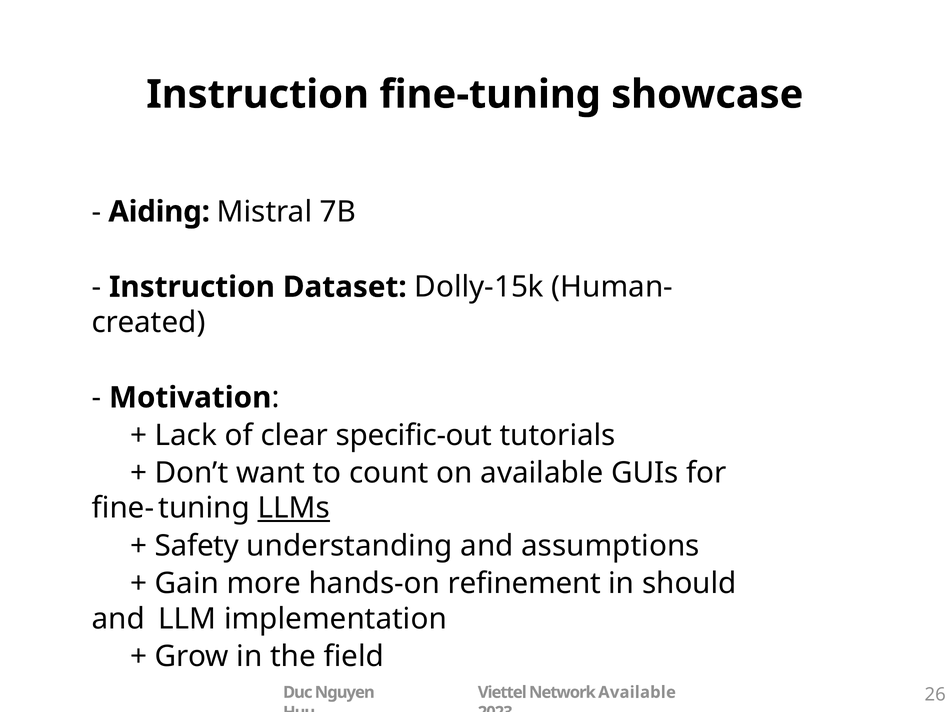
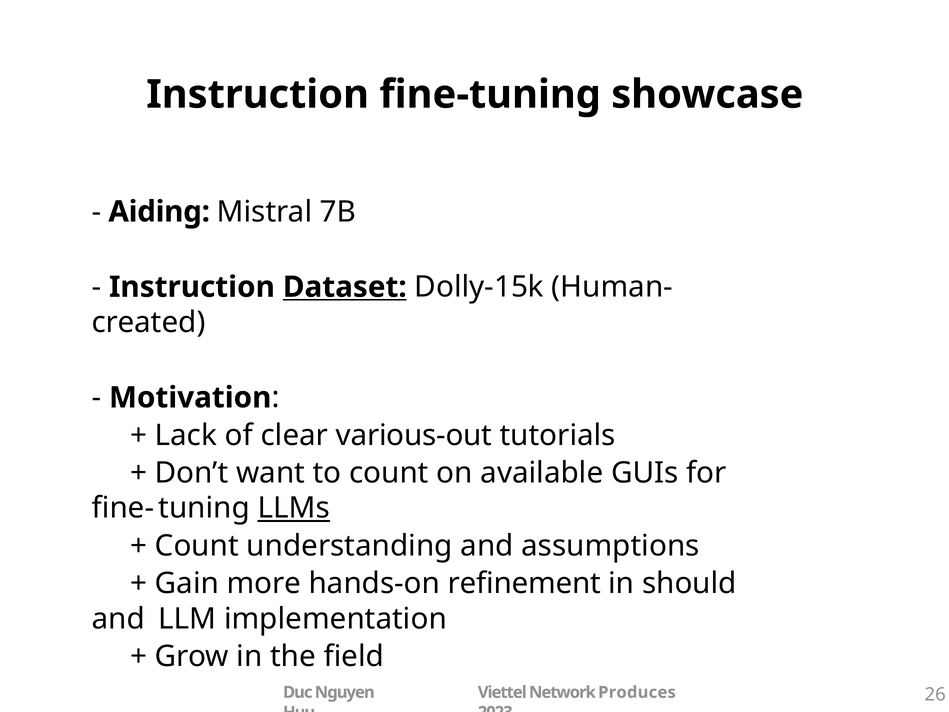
Dataset underline: none -> present
specific-out: specific-out -> various-out
Safety at (197, 546): Safety -> Count
Network Available: Available -> Produces
